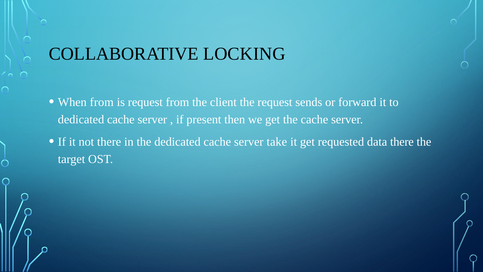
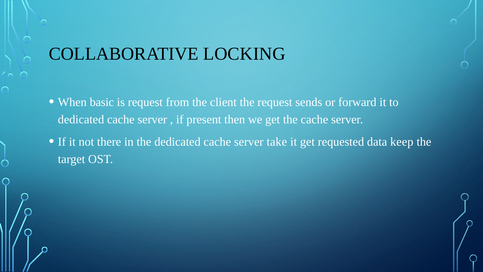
When from: from -> basic
data there: there -> keep
